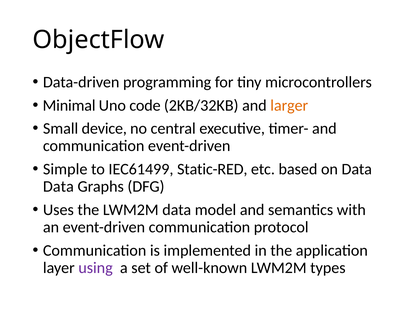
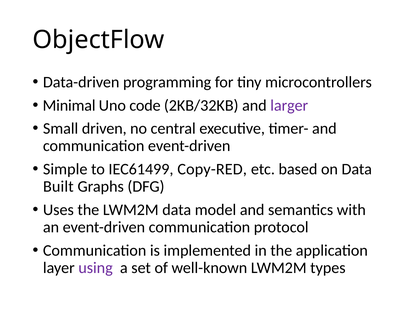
larger colour: orange -> purple
device: device -> driven
Static-RED: Static-RED -> Copy-RED
Data at (58, 186): Data -> Built
